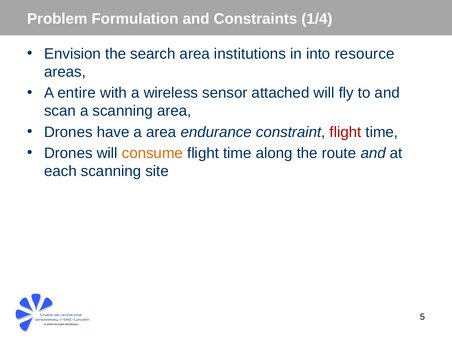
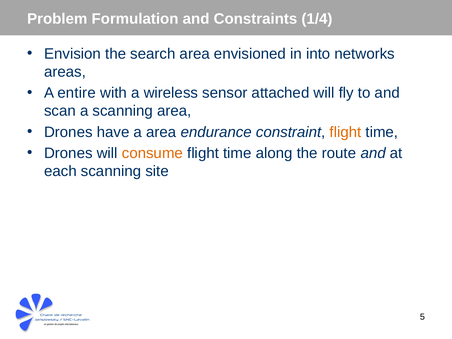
institutions: institutions -> envisioned
resource: resource -> networks
flight at (345, 132) colour: red -> orange
